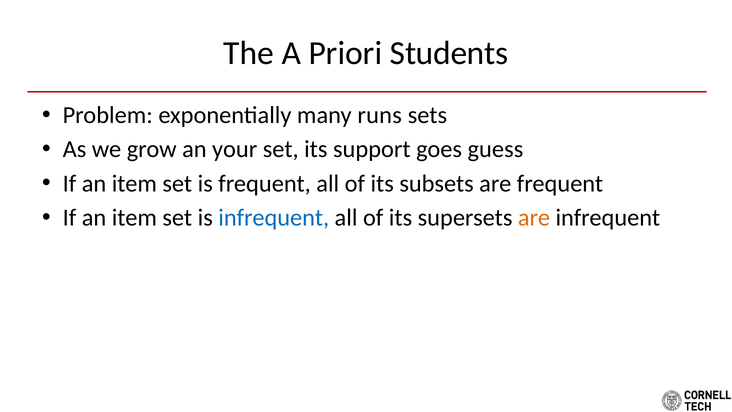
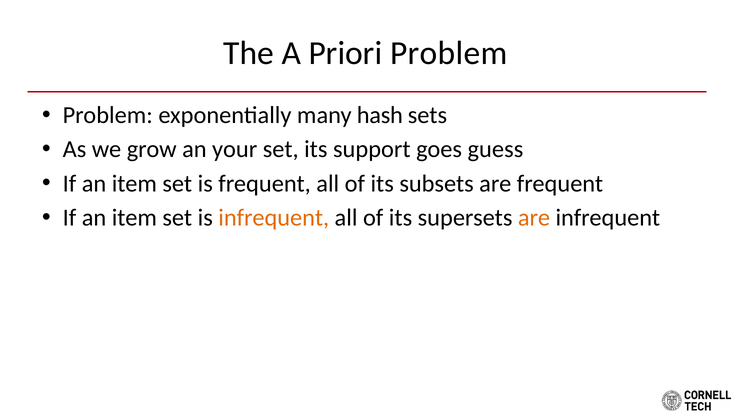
Priori Students: Students -> Problem
runs: runs -> hash
infrequent at (274, 218) colour: blue -> orange
